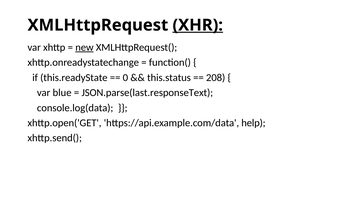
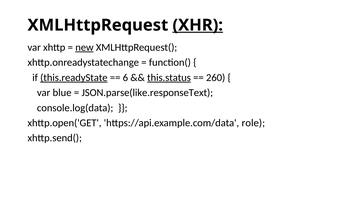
this.readyState underline: none -> present
0: 0 -> 6
this.status underline: none -> present
208: 208 -> 260
JSON.parse(last.responseText: JSON.parse(last.responseText -> JSON.parse(like.responseText
help: help -> role
